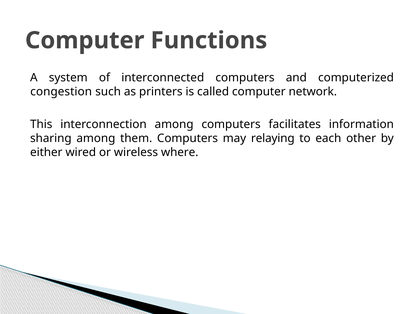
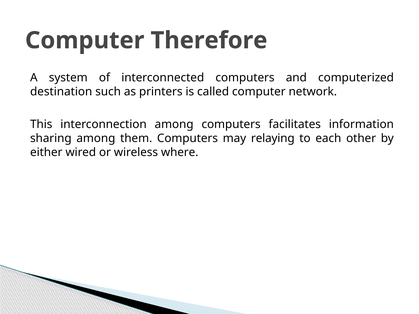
Functions: Functions -> Therefore
congestion: congestion -> destination
